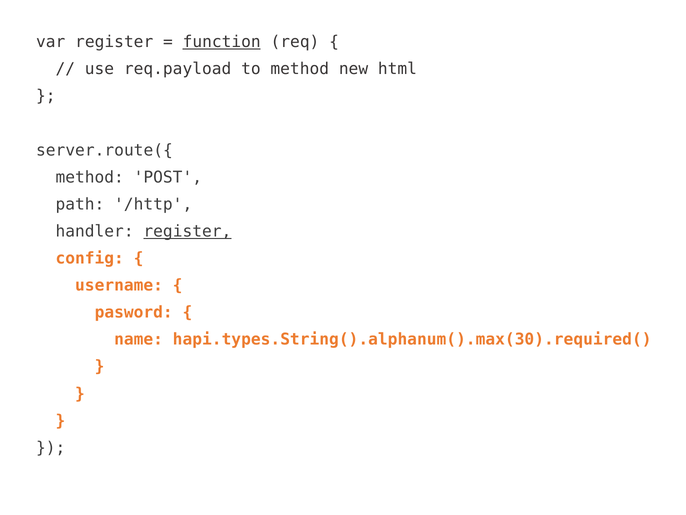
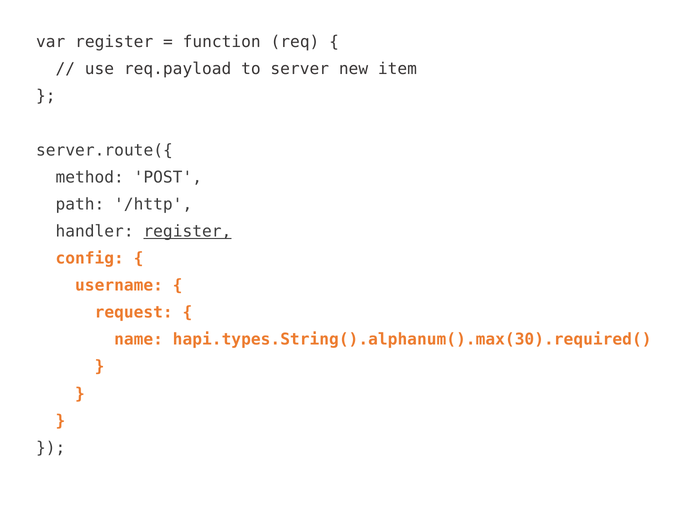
function underline: present -> none
to method: method -> server
html: html -> item
pasword: pasword -> request
